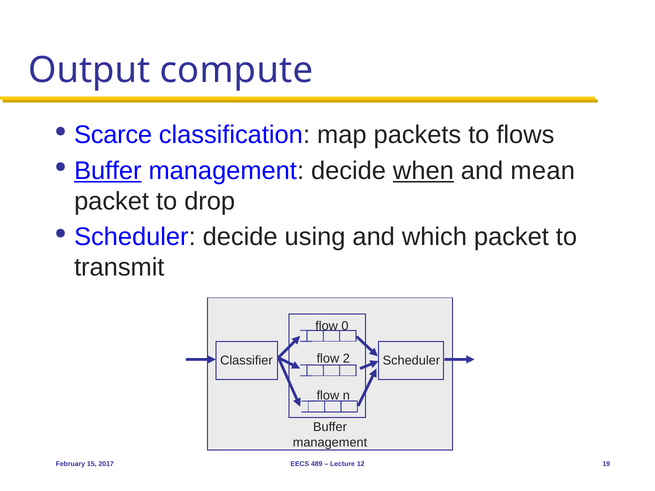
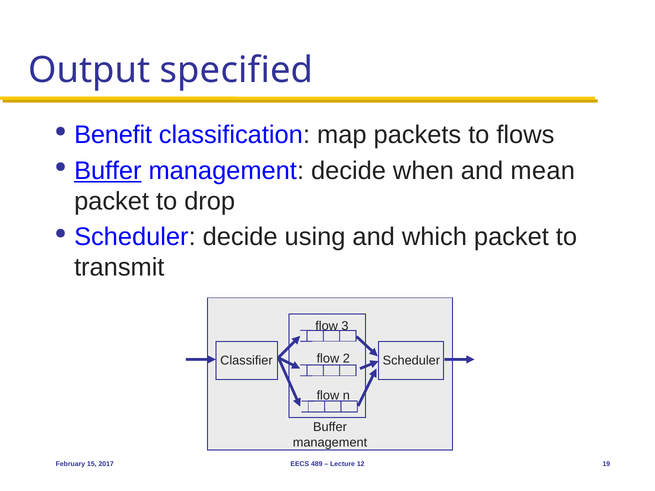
compute: compute -> specified
Scarce: Scarce -> Benefit
when underline: present -> none
0: 0 -> 3
